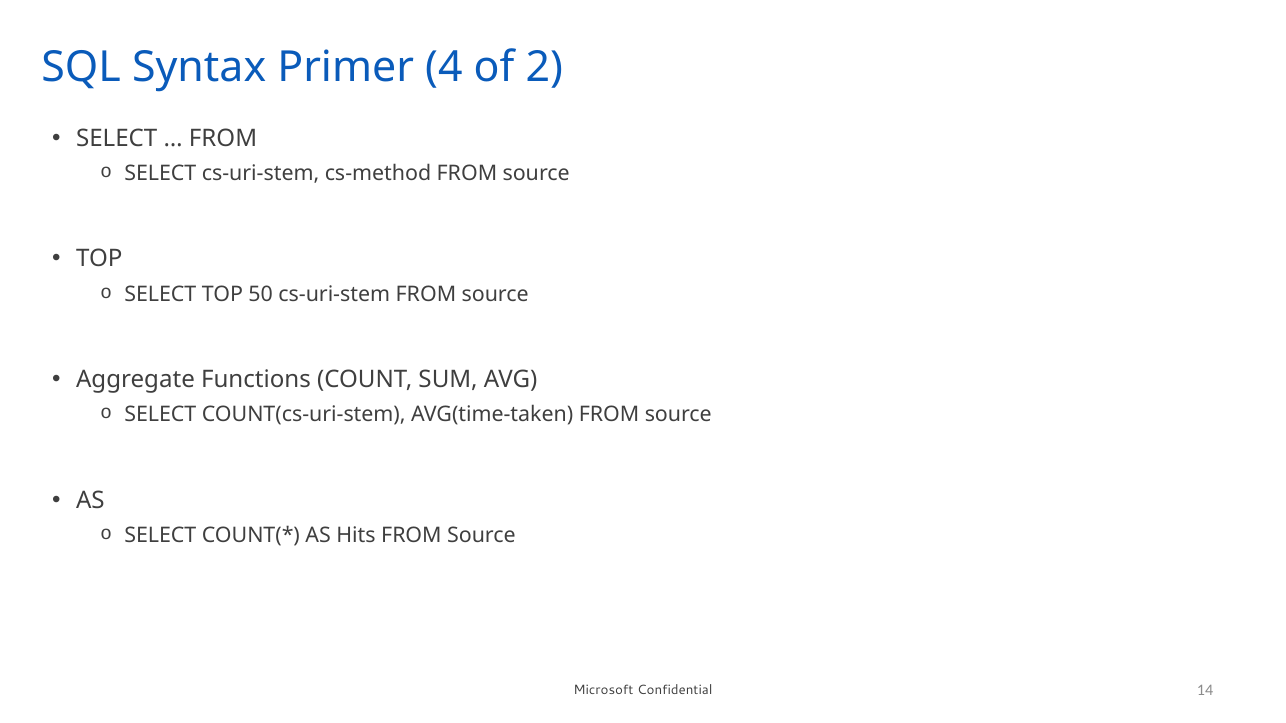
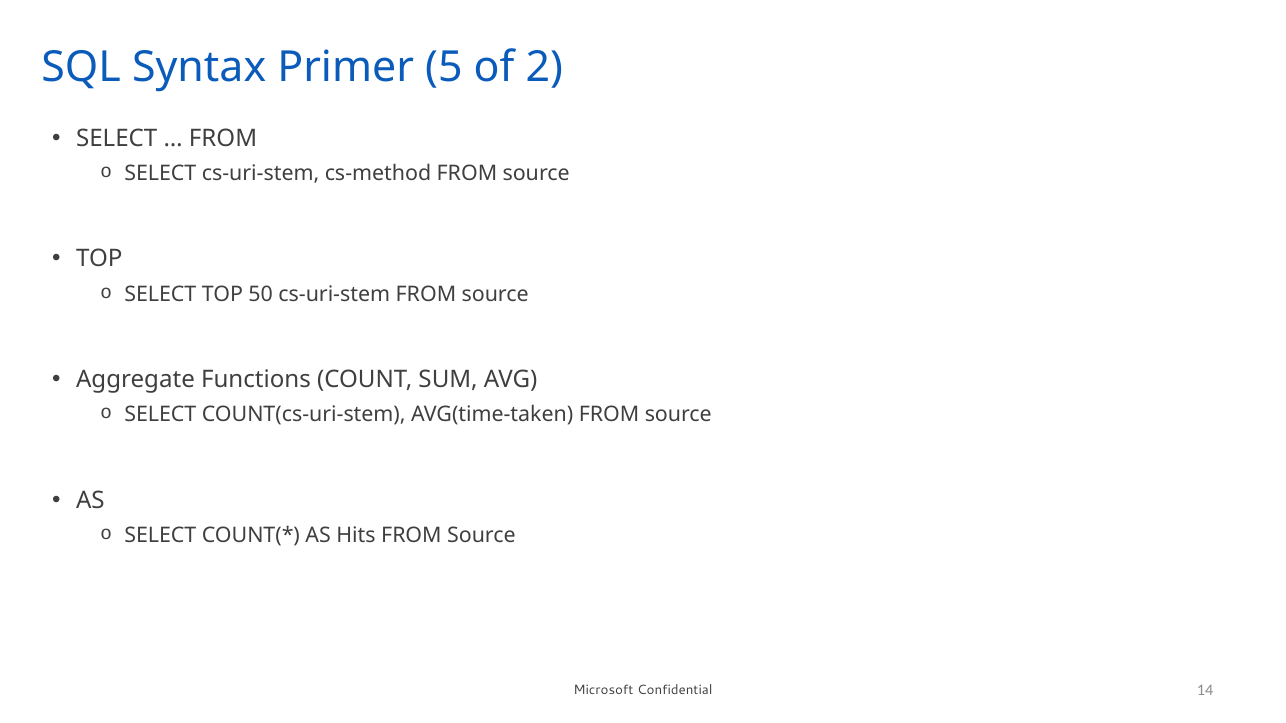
4: 4 -> 5
